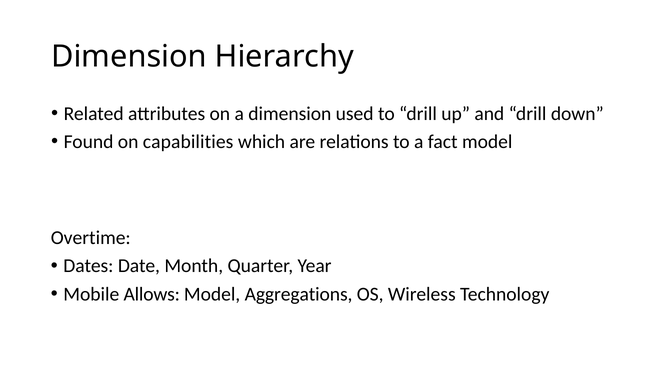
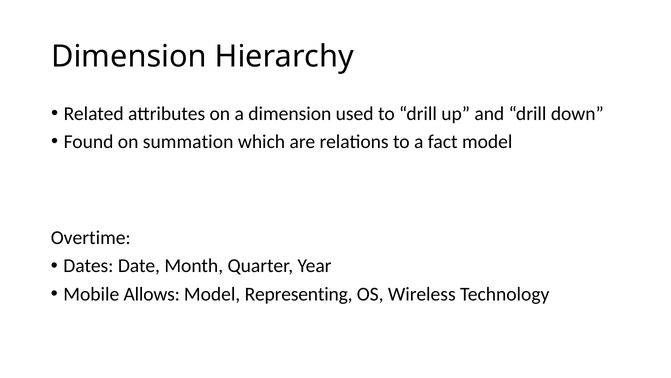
capabilities: capabilities -> summation
Aggregations: Aggregations -> Representing
